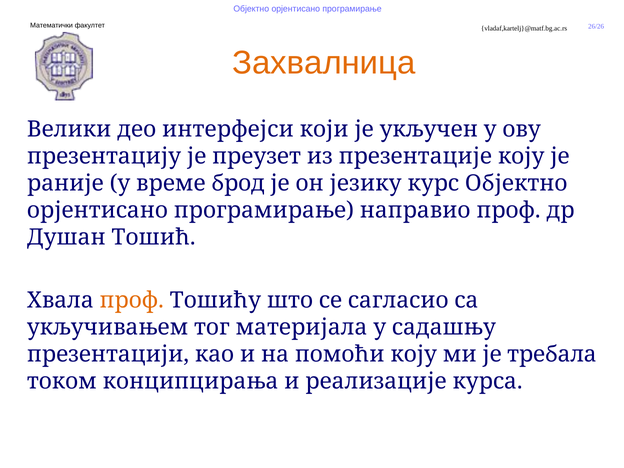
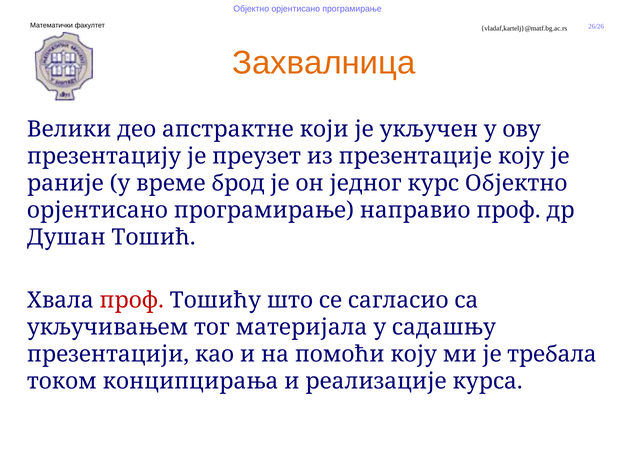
интерфејси: интерфејси -> апстрактне
језику: језику -> једног
проф at (132, 300) colour: orange -> red
